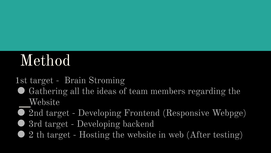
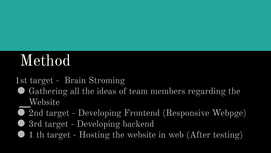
2: 2 -> 1
